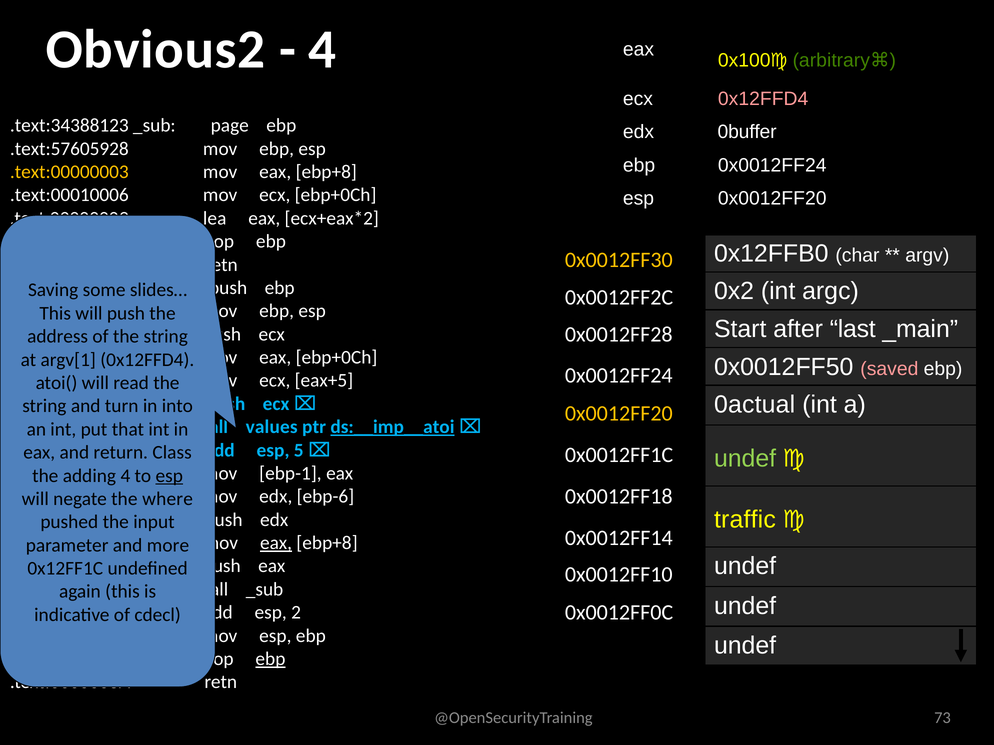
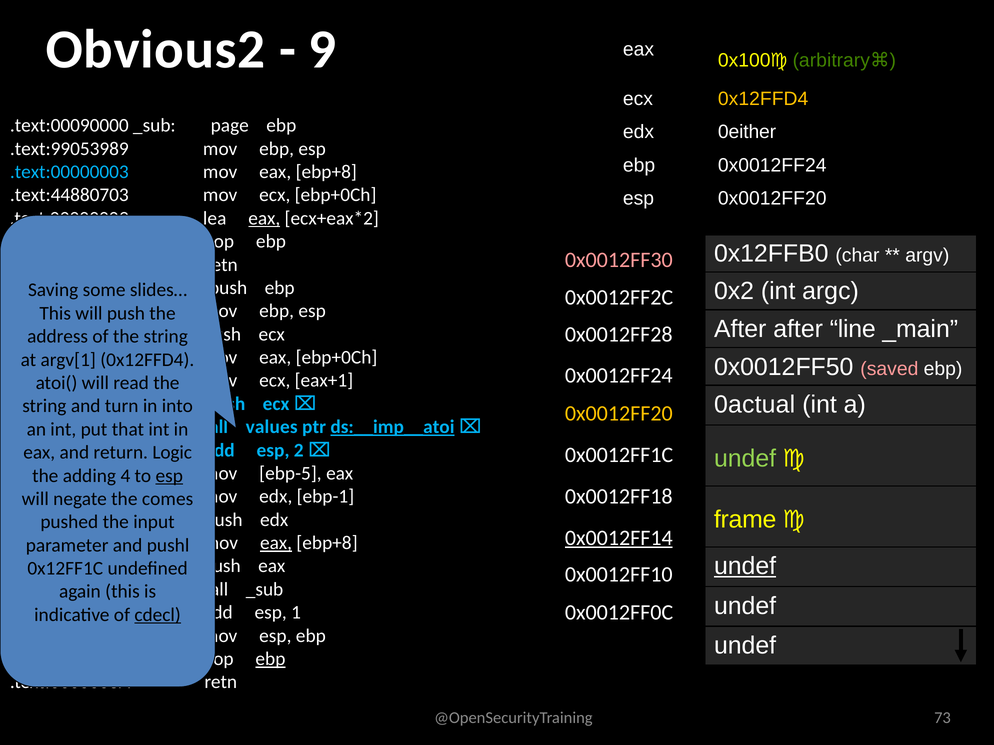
4 at (322, 49): 4 -> 9
0x12FFD4 at (763, 99) colour: pink -> yellow
.text:34388123: .text:34388123 -> .text:00090000
0buffer: 0buffer -> 0either
.text:57605928: .text:57605928 -> .text:99053989
.text:00000003 colour: yellow -> light blue
.text:00010006: .text:00010006 -> .text:44880703
eax at (264, 218) underline: none -> present
0x0012FF30 colour: yellow -> pink
Start at (740, 329): Start -> After
last: last -> line
eax+5: eax+5 -> eax+1
5: 5 -> 2
Class: Class -> Logic
ebp-1: ebp-1 -> ebp-5
ebp-6: ebp-6 -> ebp-1
where: where -> comes
traffic: traffic -> frame
0x0012FF14 underline: none -> present
more: more -> pushl
undef at (745, 567) underline: none -> present
2: 2 -> 1
cdecl underline: none -> present
